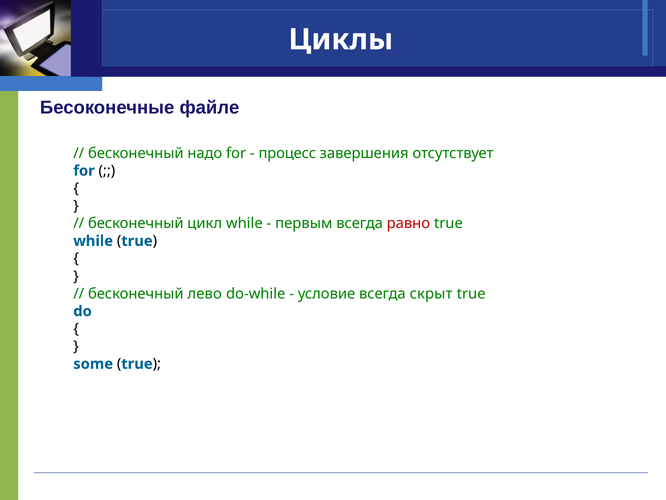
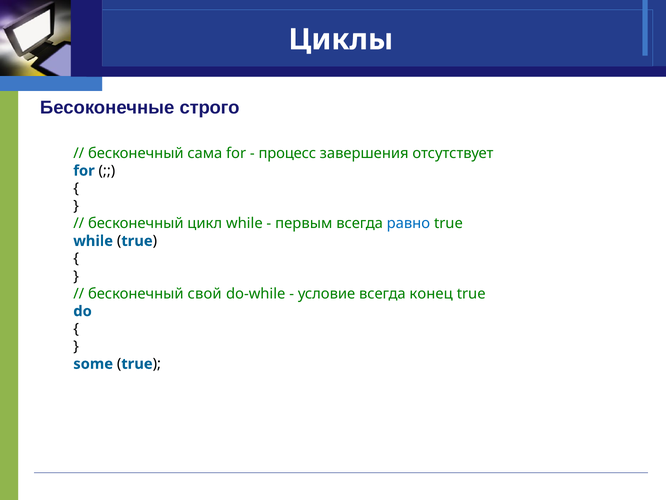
файле: файле -> строго
надо: надо -> сама
равно colour: red -> blue
лево: лево -> свой
скрыт: скрыт -> конец
